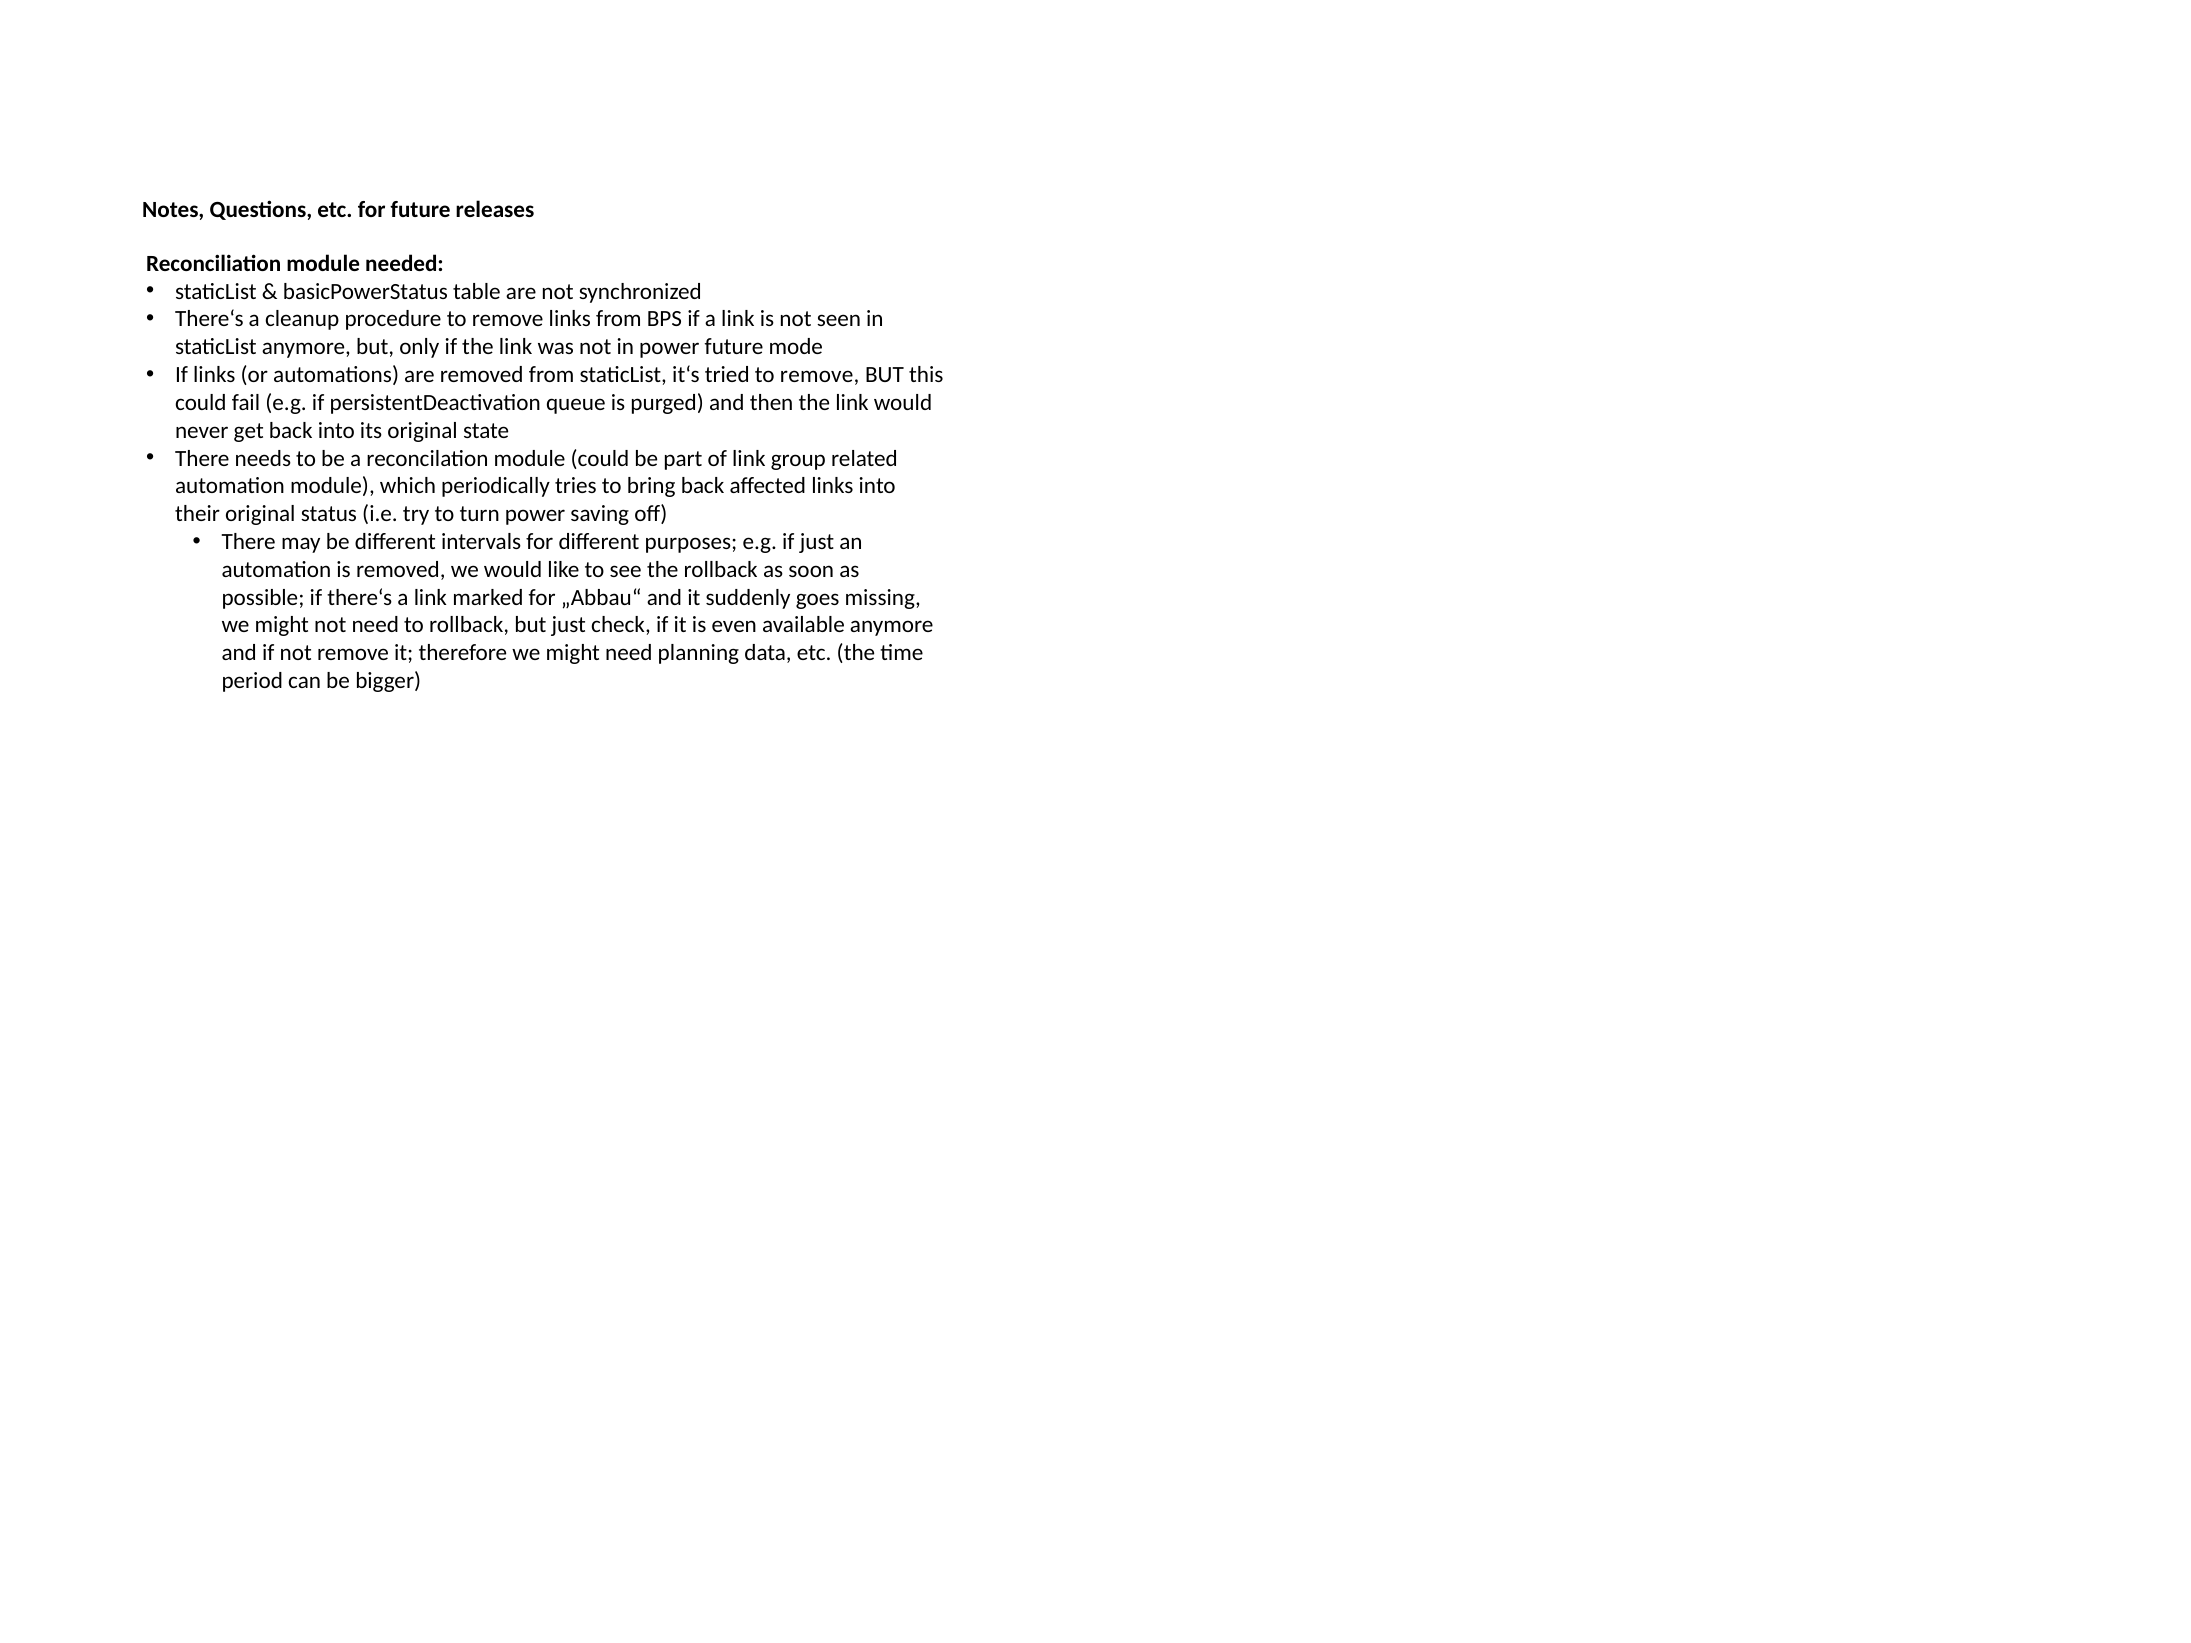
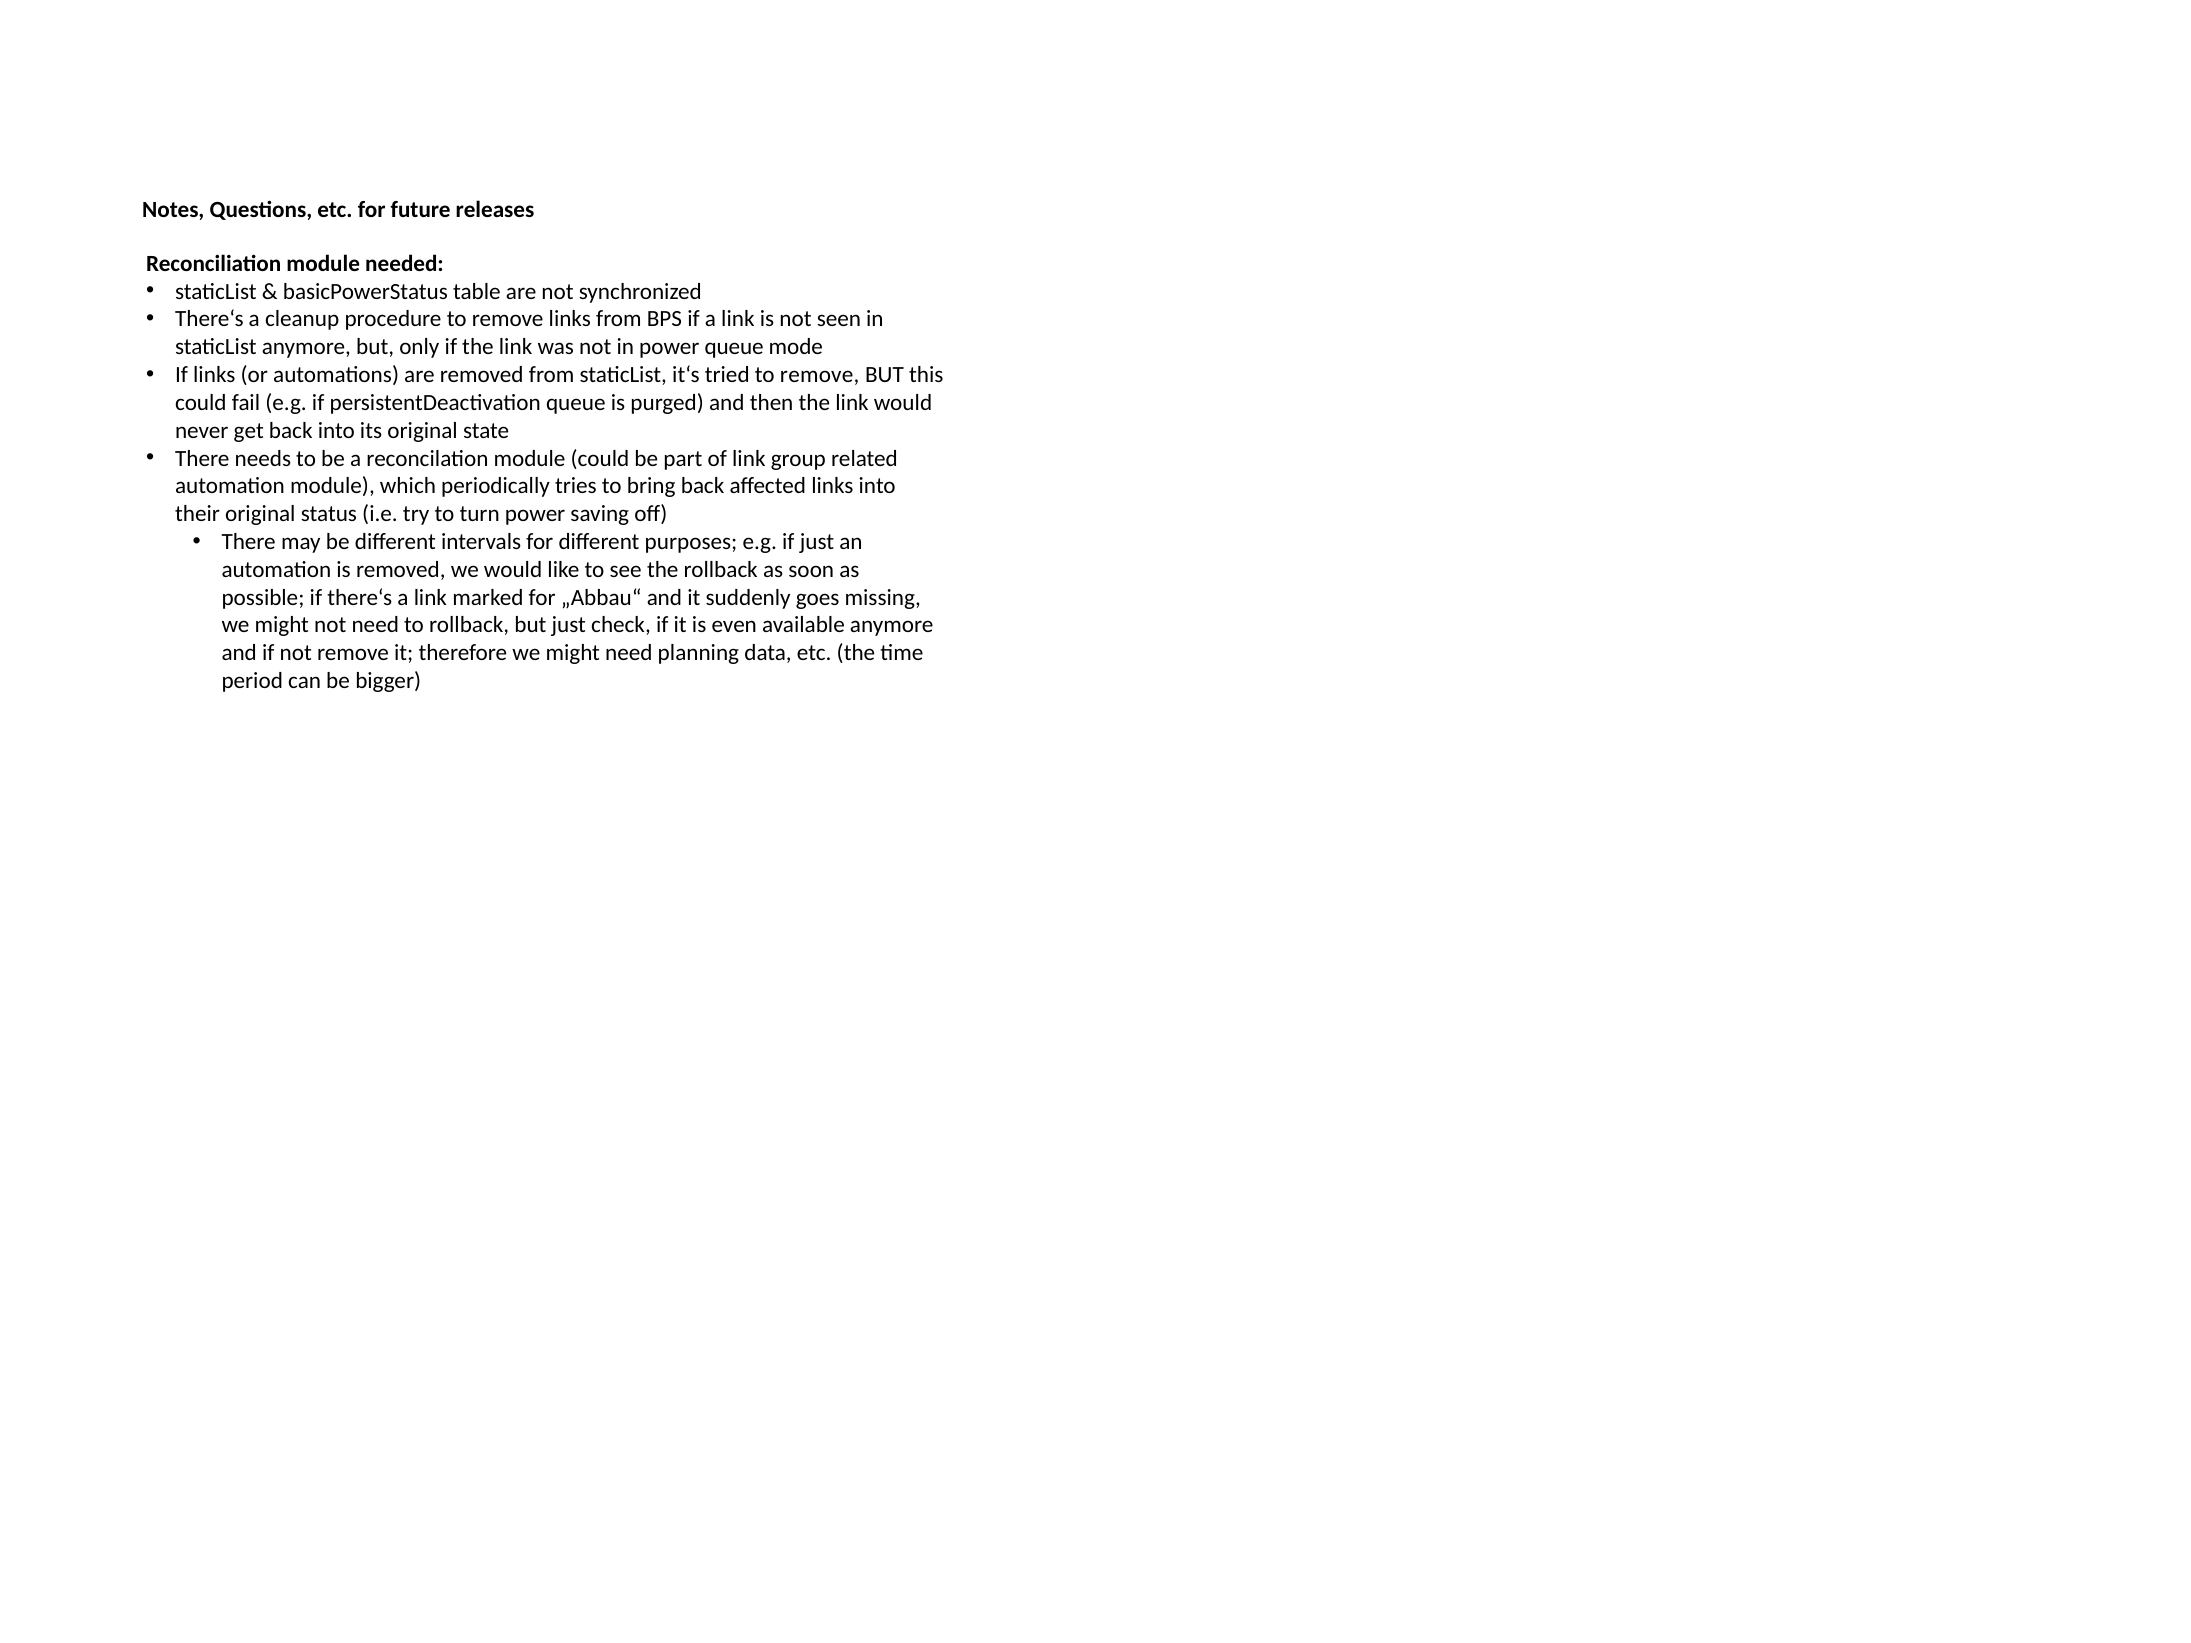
power future: future -> queue
